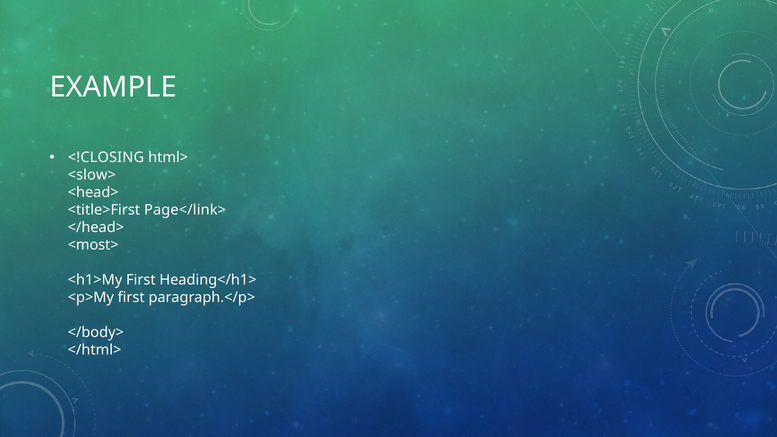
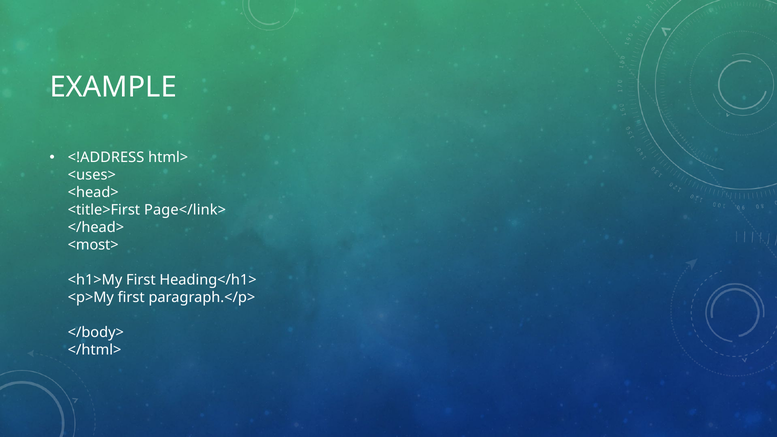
<!CLOSING: <!CLOSING -> <!ADDRESS
<slow>: <slow> -> <uses>
